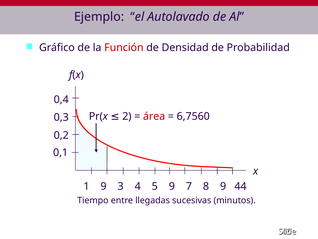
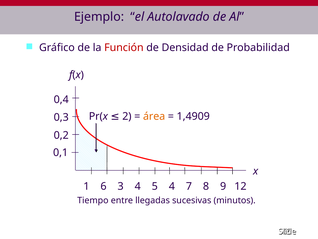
área colour: red -> orange
6,7560: 6,7560 -> 1,4909
1 9: 9 -> 6
5 9: 9 -> 4
44: 44 -> 12
